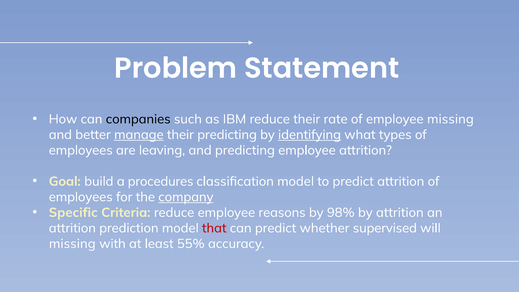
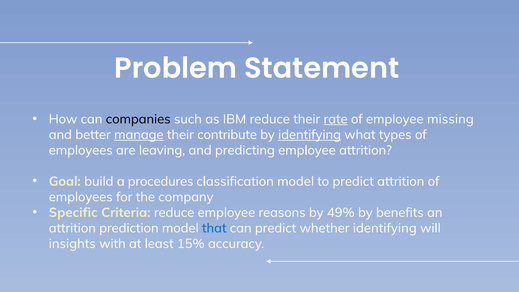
rate underline: none -> present
their predicting: predicting -> contribute
company underline: present -> none
98%: 98% -> 49%
by attrition: attrition -> benefits
that colour: red -> blue
whether supervised: supervised -> identifying
missing at (72, 244): missing -> insights
55%: 55% -> 15%
